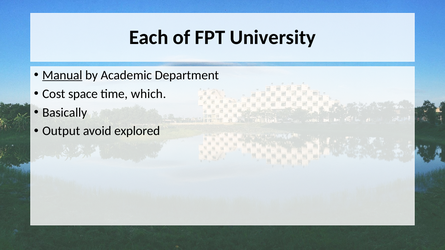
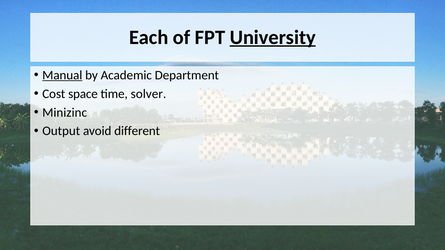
University underline: none -> present
which: which -> solver
Basically: Basically -> Minizinc
explored: explored -> different
